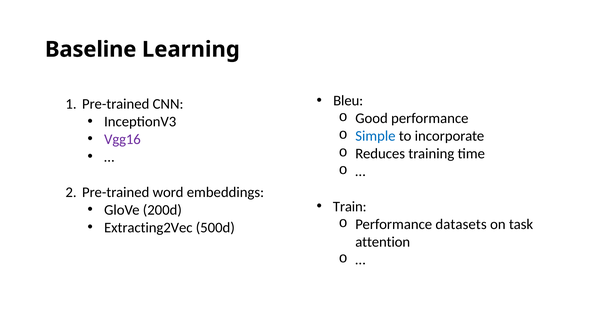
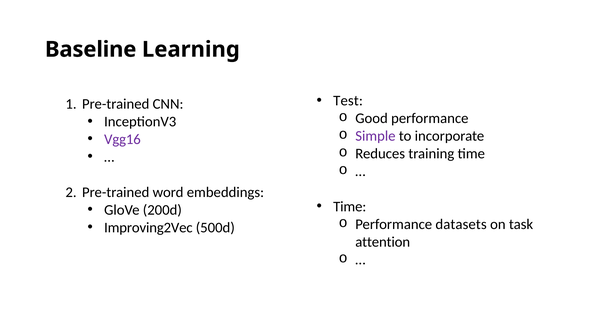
Bleu: Bleu -> Test
Simple colour: blue -> purple
Train at (350, 207): Train -> Time
Extracting2Vec: Extracting2Vec -> Improving2Vec
